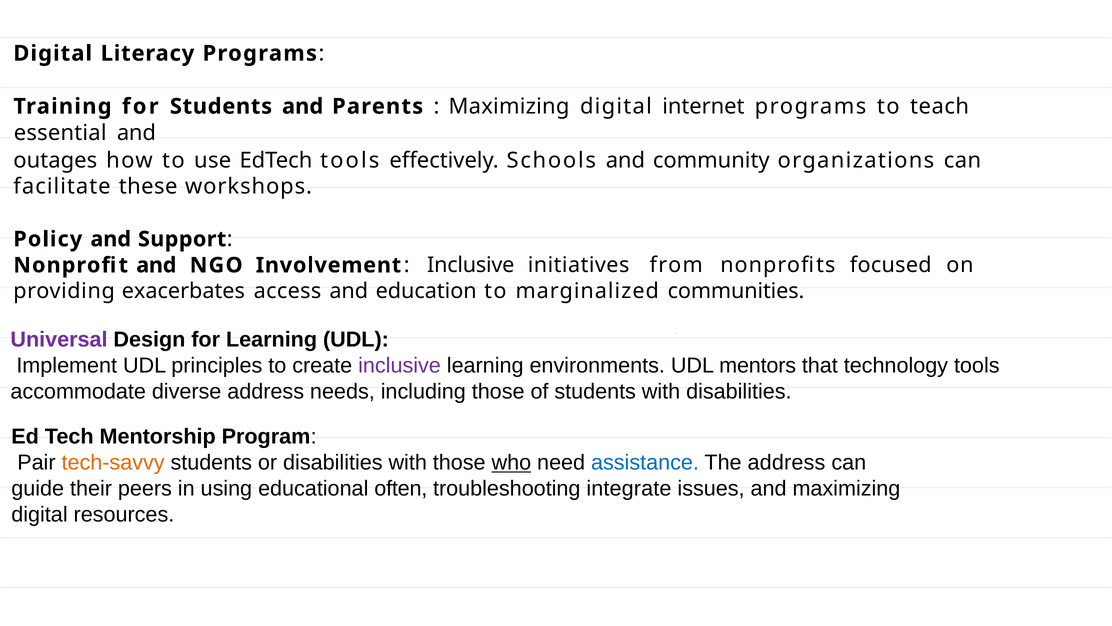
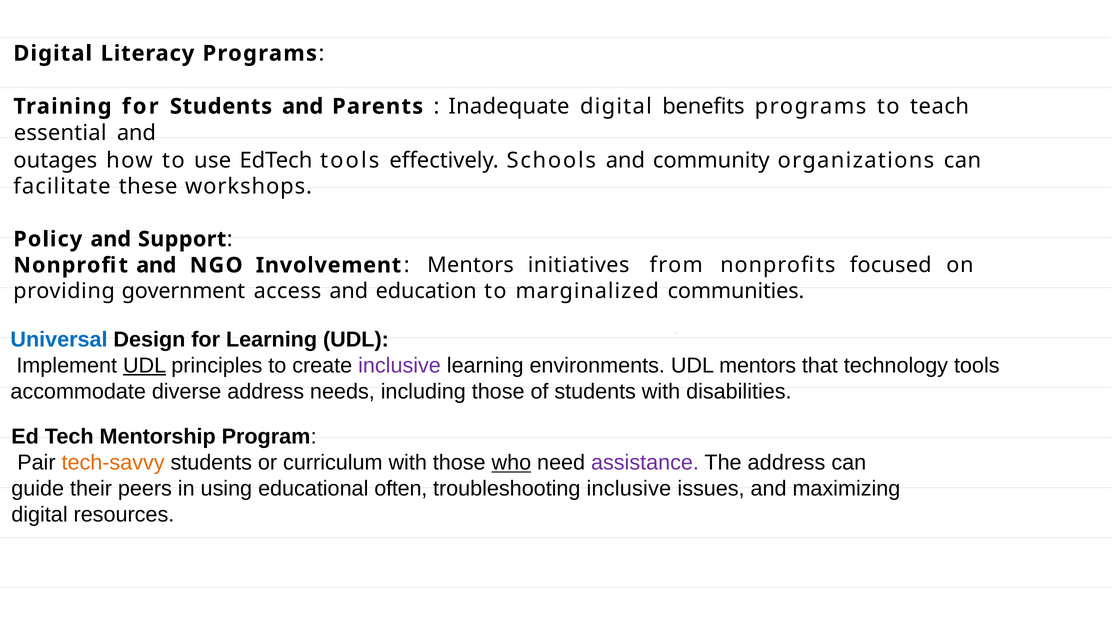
Maximizing at (509, 106): Maximizing -> Inadequate
internet: internet -> benefits
Inclusive at (471, 265): Inclusive -> Mentors
exacerbates: exacerbates -> government
Universal colour: purple -> blue
UDL at (145, 365) underline: none -> present
or disabilities: disabilities -> curriculum
assistance colour: blue -> purple
troubleshooting integrate: integrate -> inclusive
